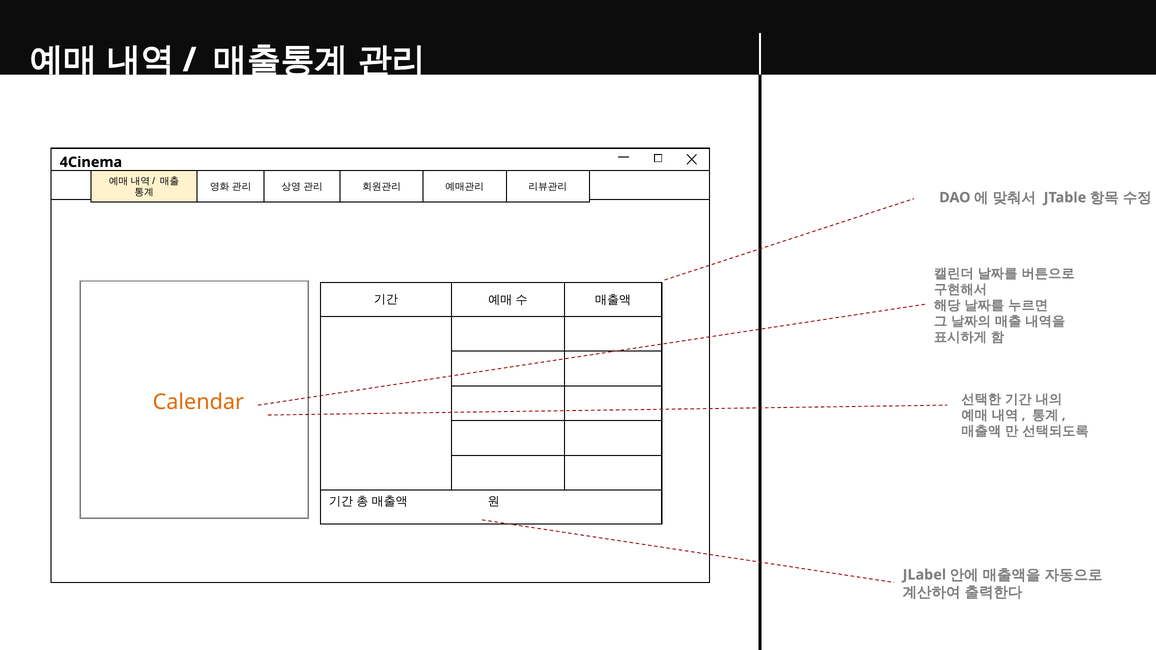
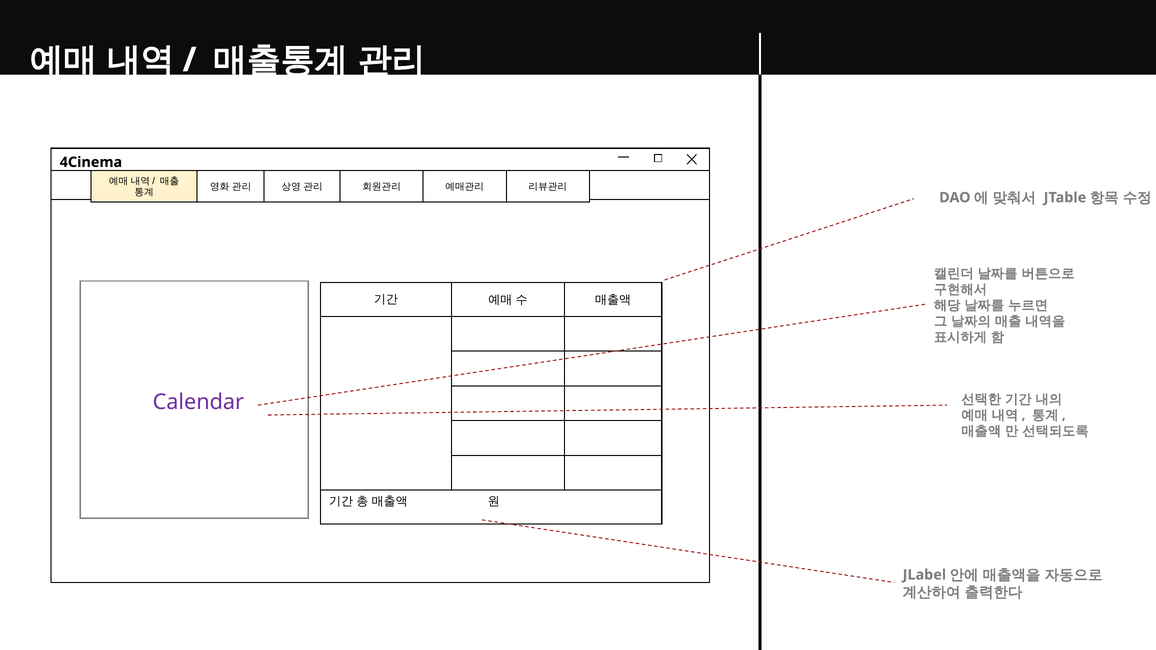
Calendar colour: orange -> purple
